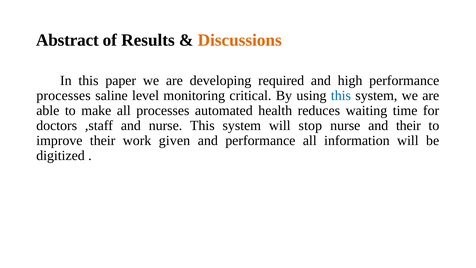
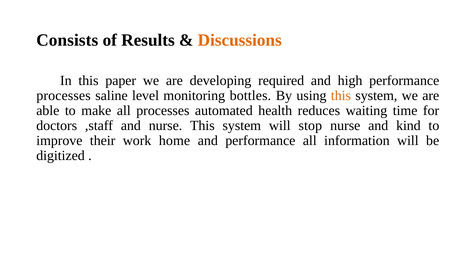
Abstract: Abstract -> Consists
critical: critical -> bottles
this at (341, 95) colour: blue -> orange
and their: their -> kind
given: given -> home
